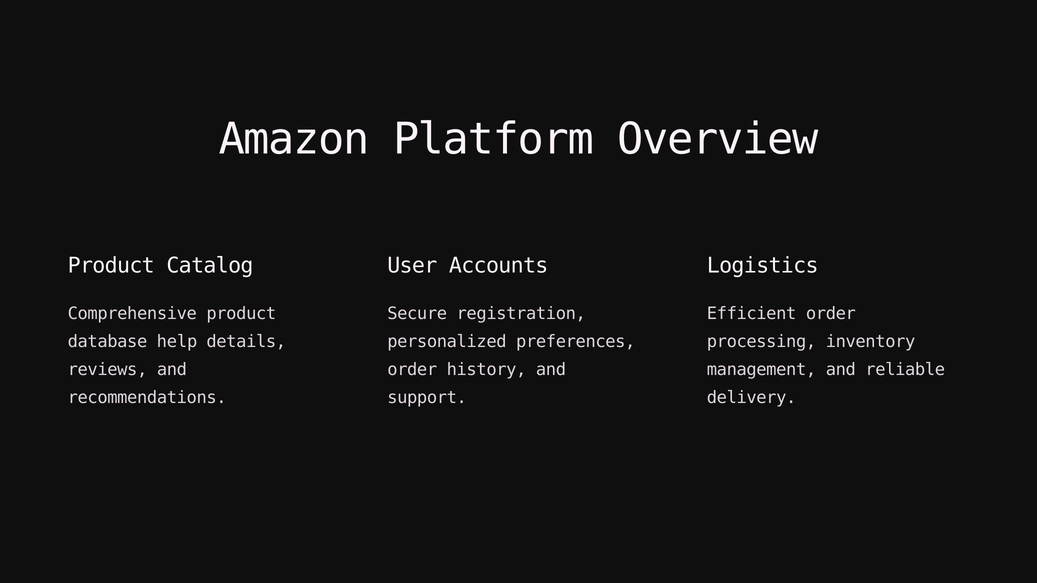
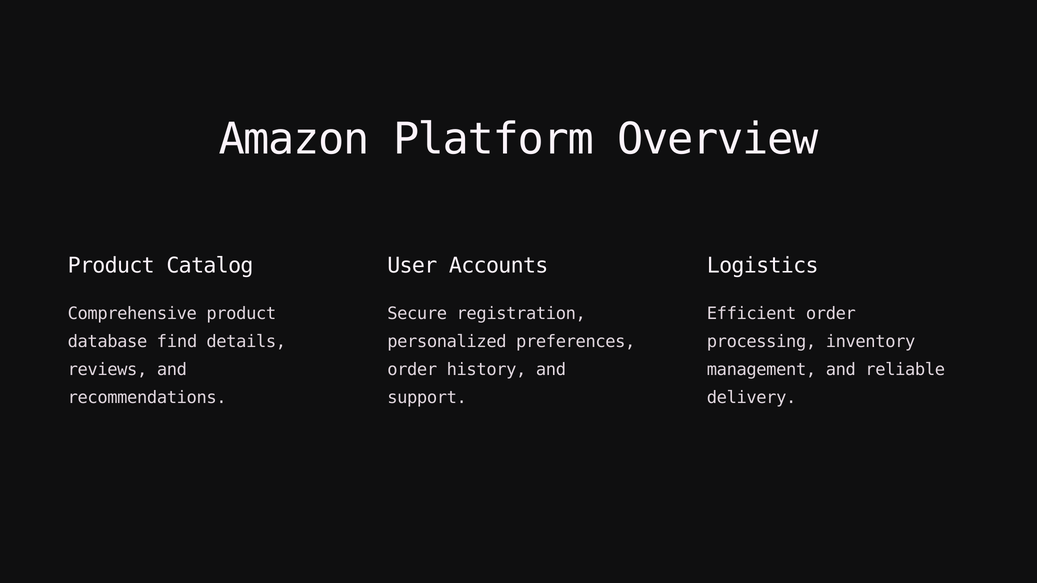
help: help -> find
